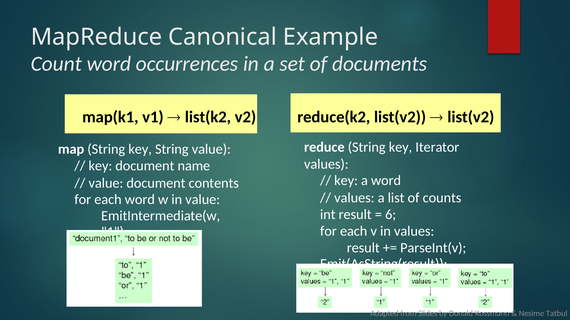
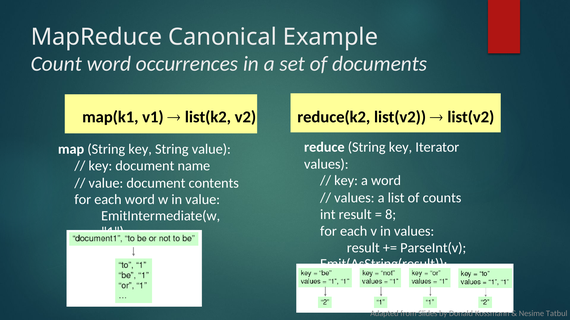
6: 6 -> 8
